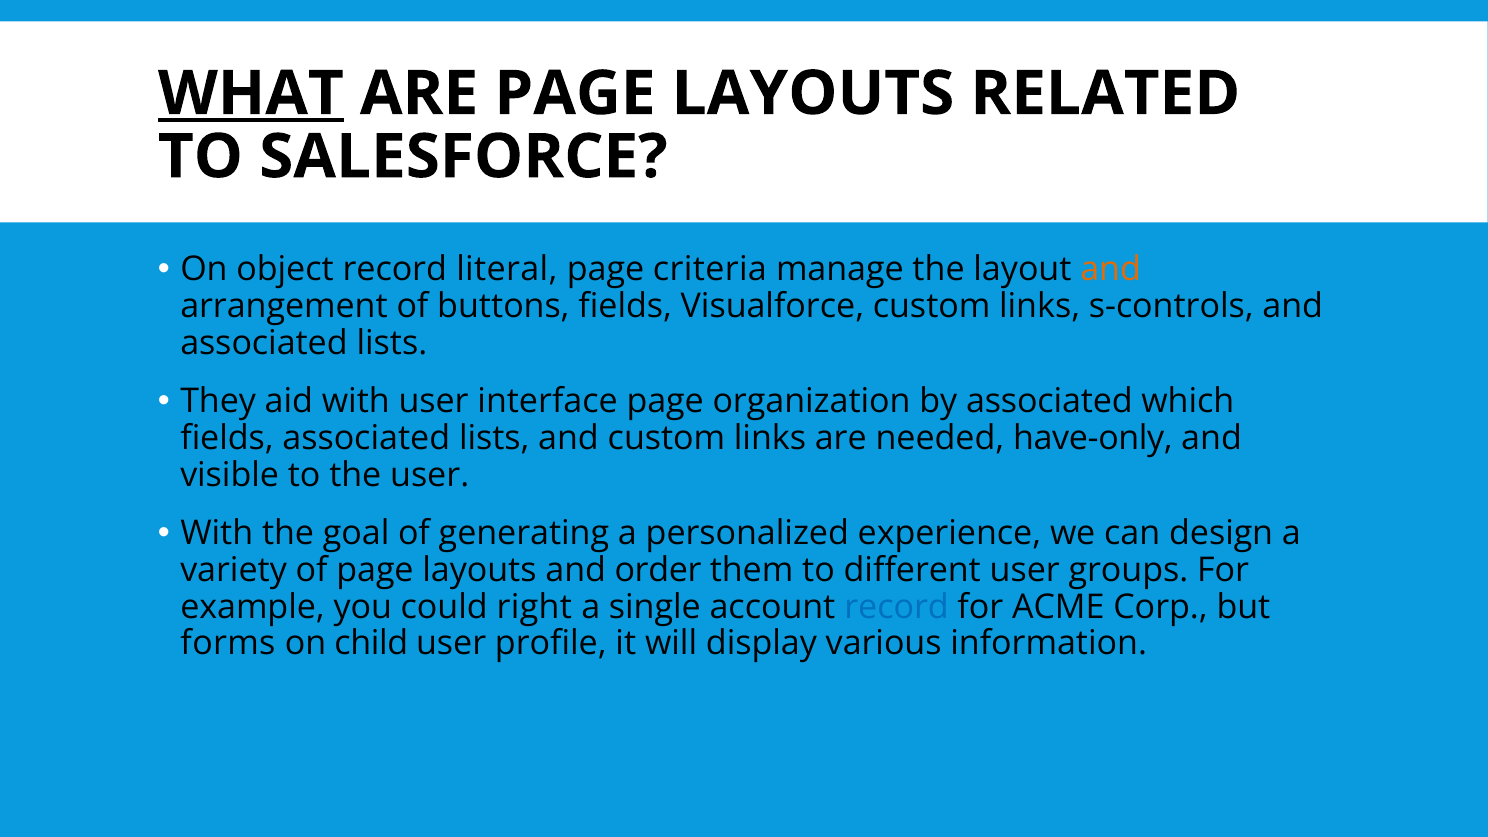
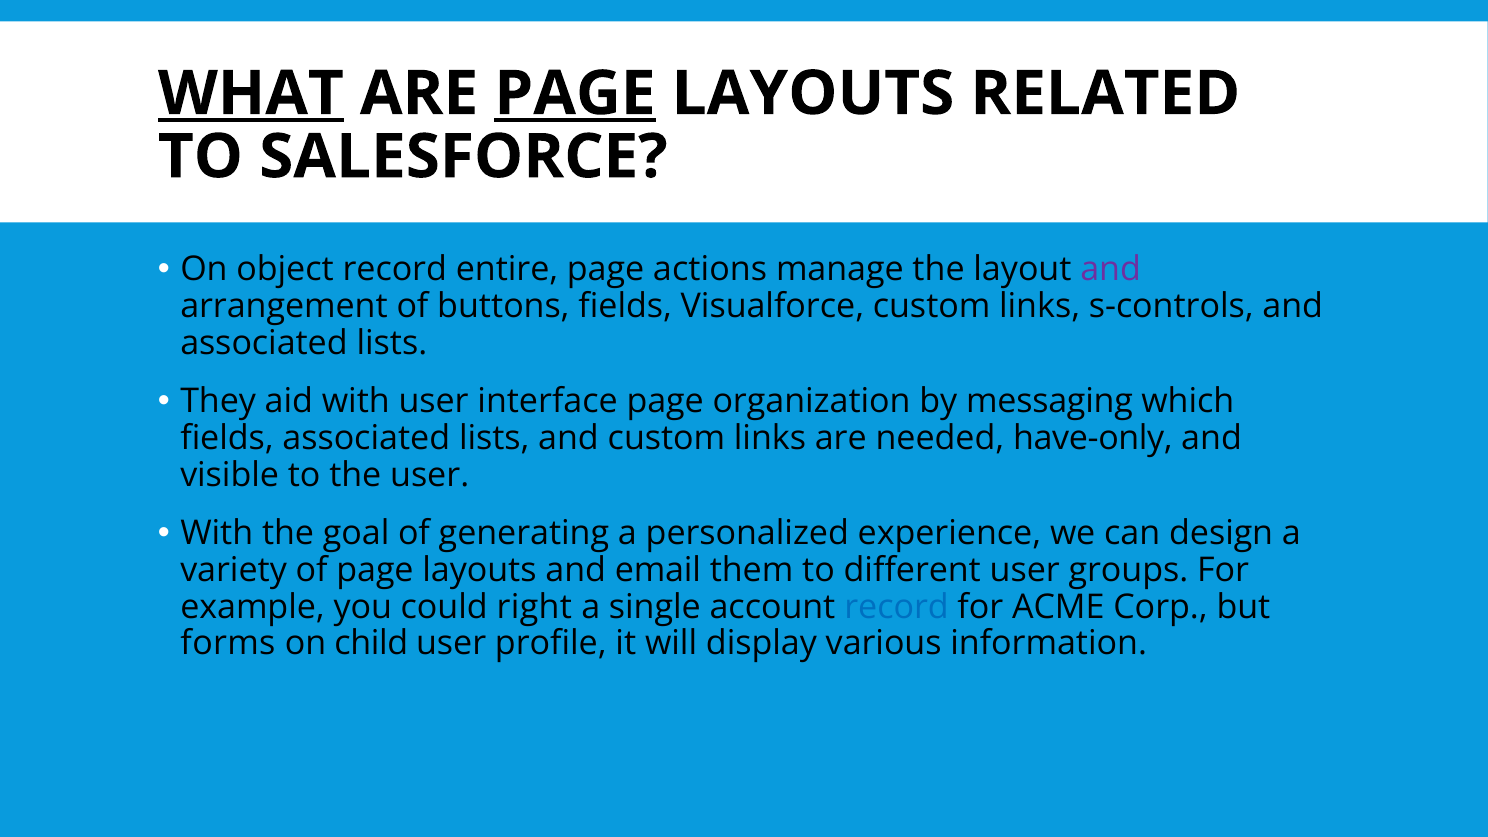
PAGE at (575, 94) underline: none -> present
literal: literal -> entire
criteria: criteria -> actions
and at (1111, 269) colour: orange -> purple
by associated: associated -> messaging
order: order -> email
